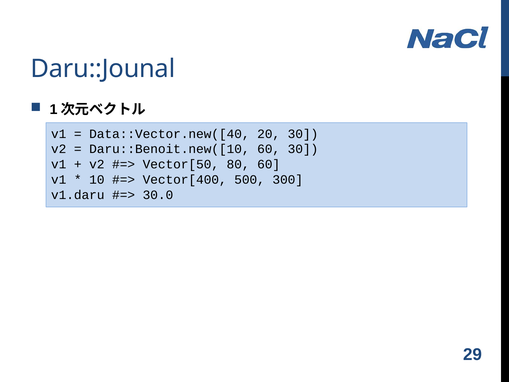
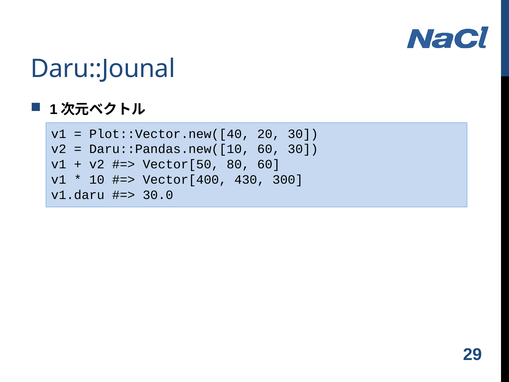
Data::Vector.new([40: Data::Vector.new([40 -> Plot::Vector.new([40
Daru::Benoit.new([10: Daru::Benoit.new([10 -> Daru::Pandas.new([10
500: 500 -> 430
